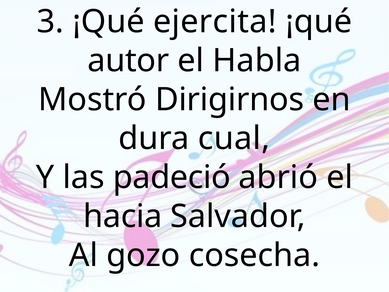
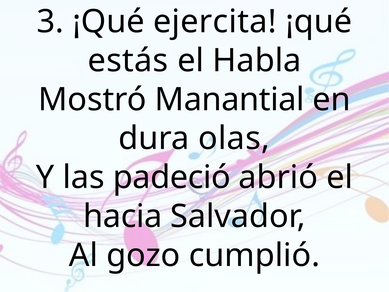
autor: autor -> estás
Dirigirnos: Dirigirnos -> Manantial
cual: cual -> olas
cosecha: cosecha -> cumplió
